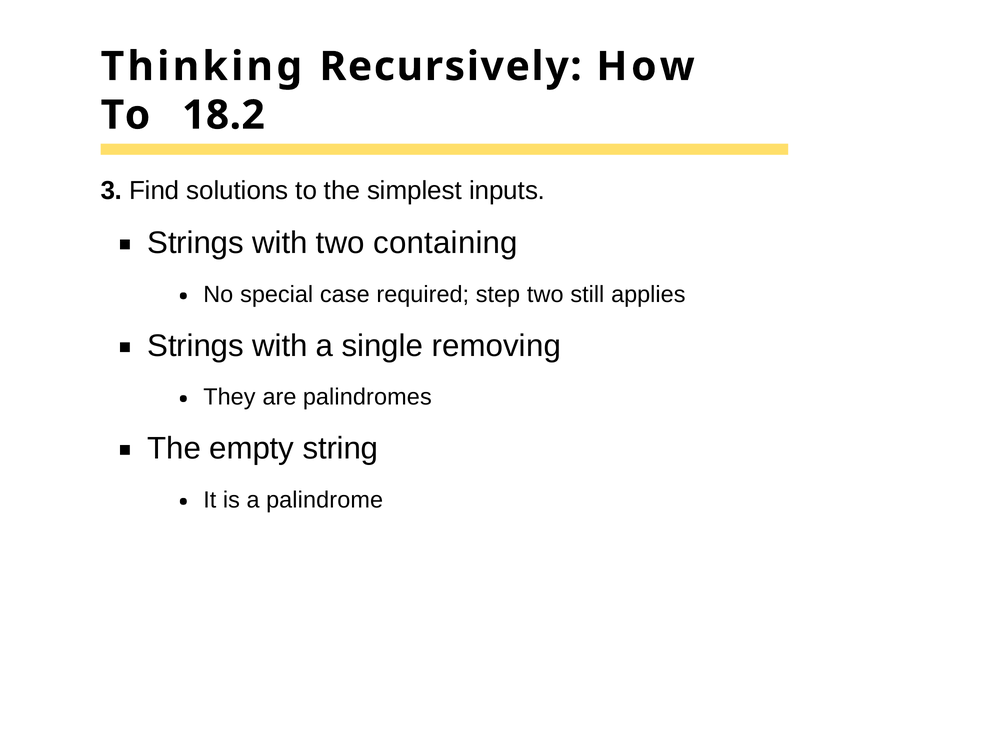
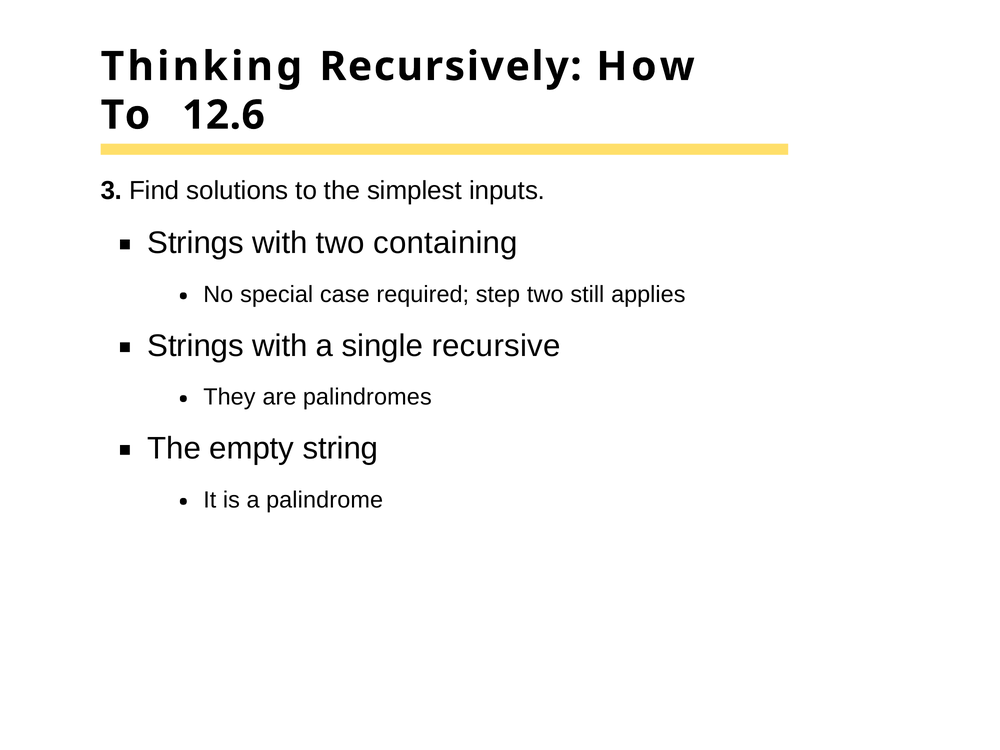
18.2: 18.2 -> 12.6
removing: removing -> recursive
